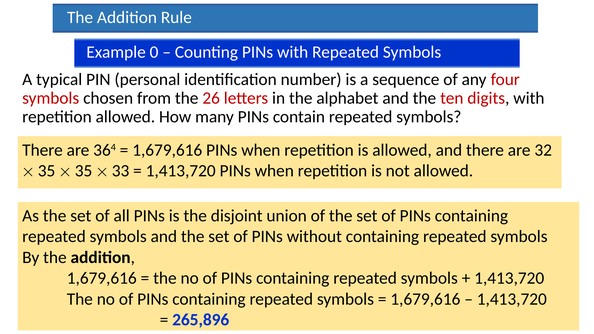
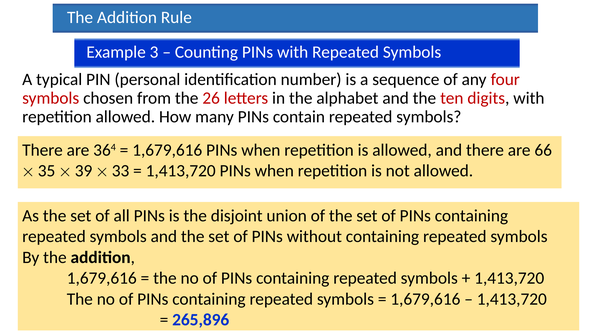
0: 0 -> 3
32: 32 -> 66
35 at (84, 171): 35 -> 39
